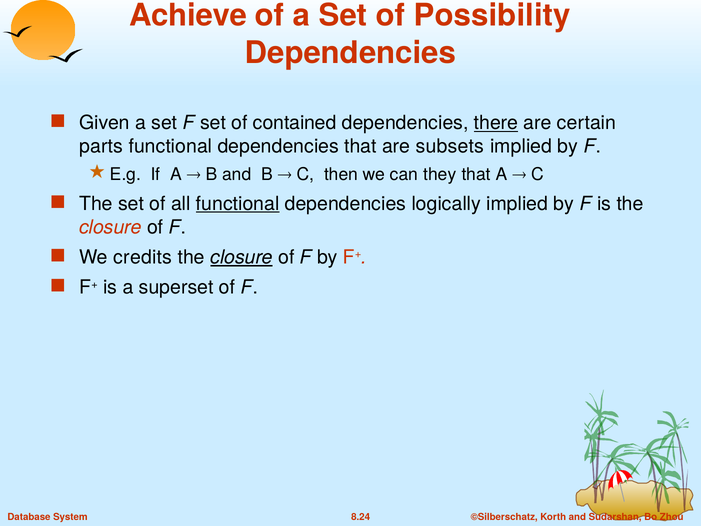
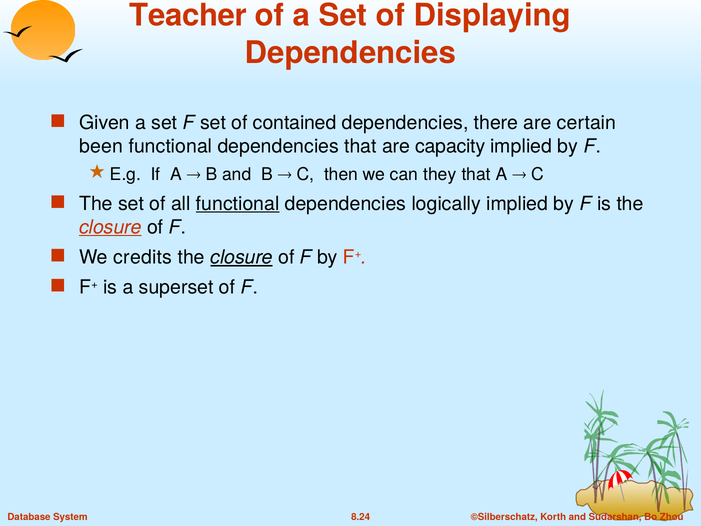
Achieve: Achieve -> Teacher
Possibility: Possibility -> Displaying
there underline: present -> none
parts: parts -> been
subsets: subsets -> capacity
closure at (110, 227) underline: none -> present
